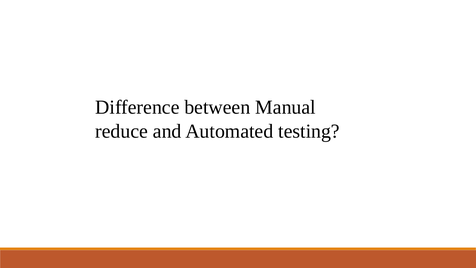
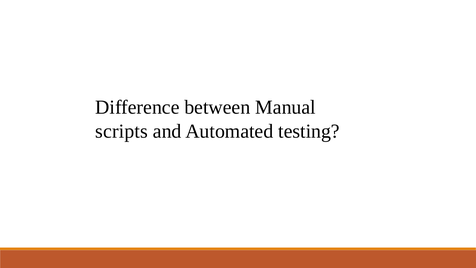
reduce: reduce -> scripts
